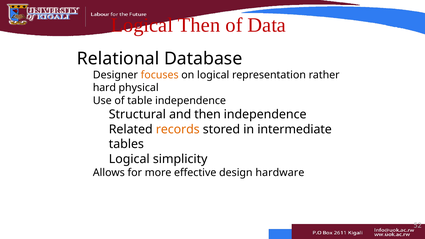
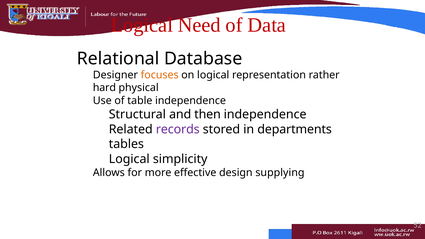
Logical Then: Then -> Need
records colour: orange -> purple
intermediate: intermediate -> departments
hardware: hardware -> supplying
